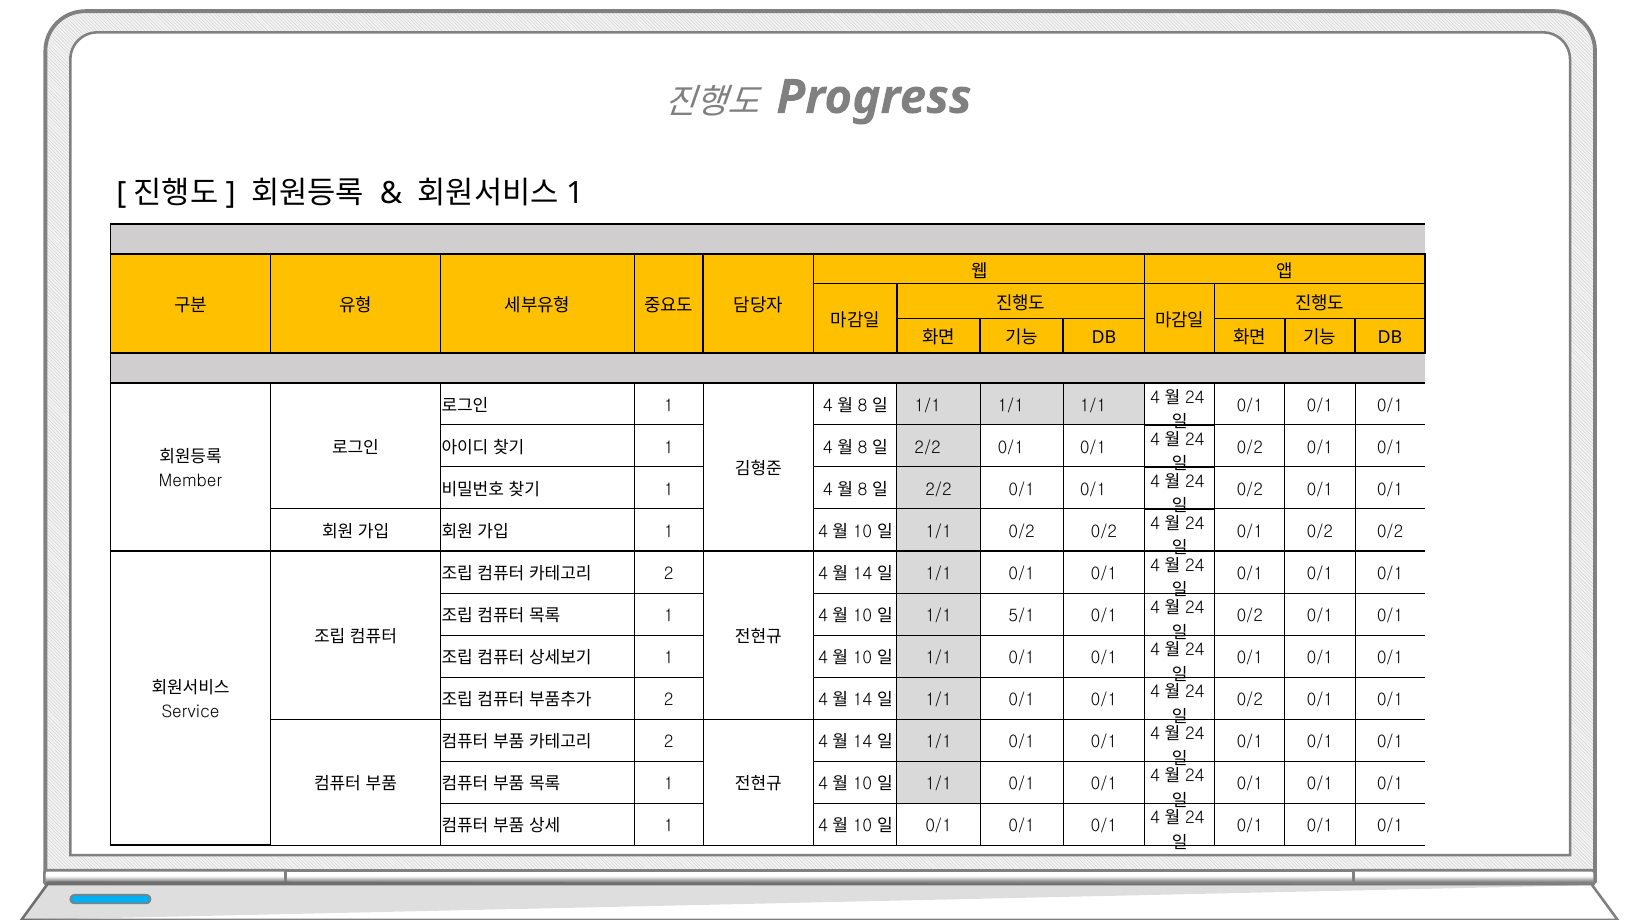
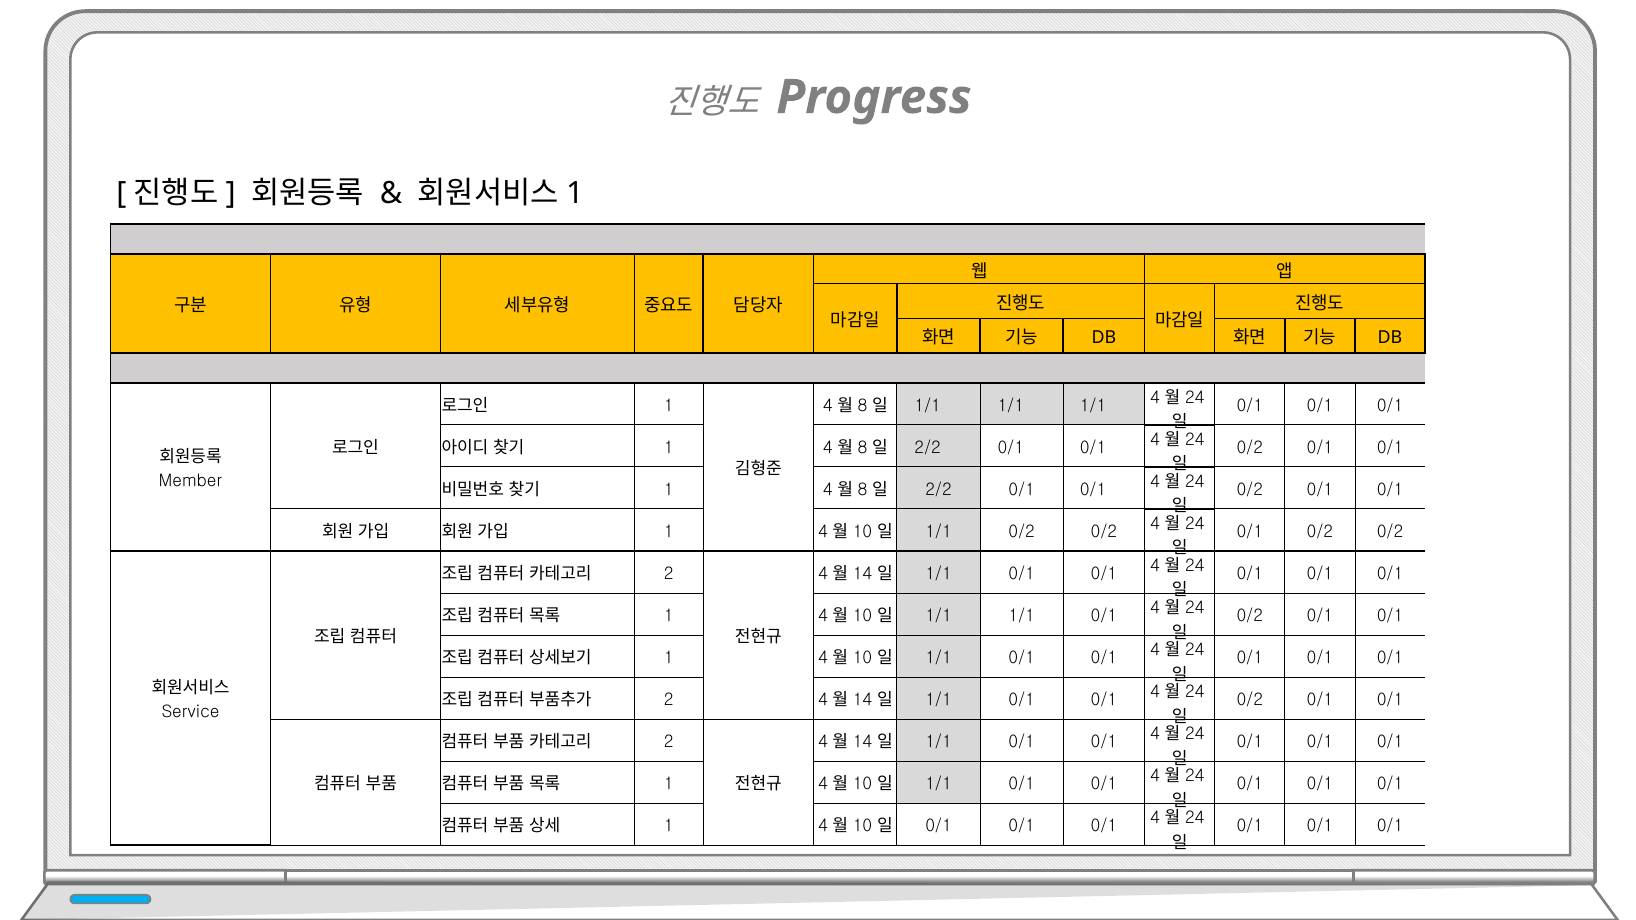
5/1 at (1022, 616): 5/1 -> 1/1
